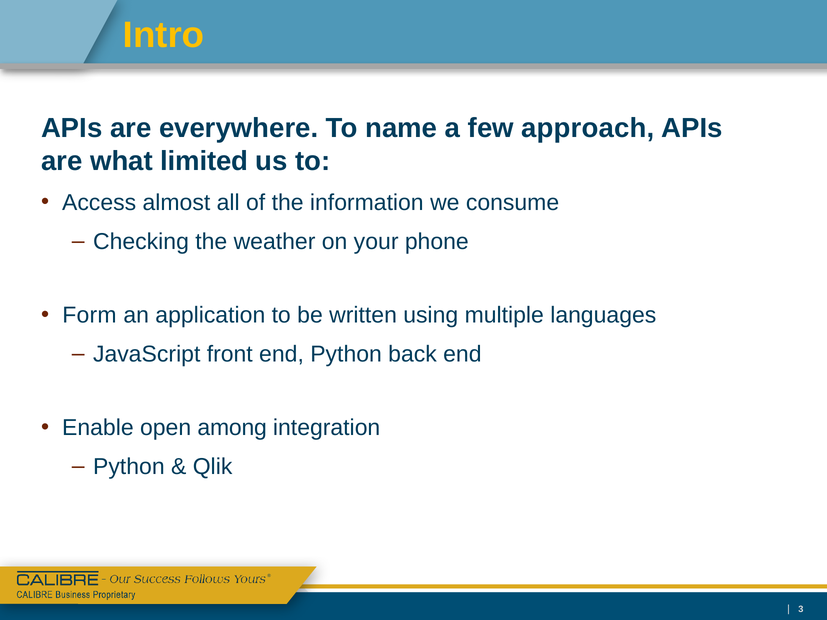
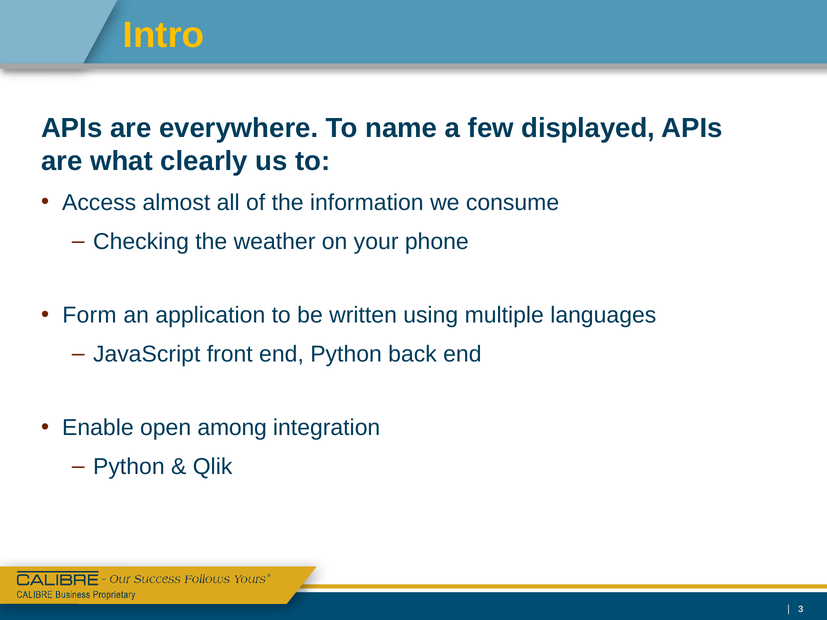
approach: approach -> displayed
limited: limited -> clearly
